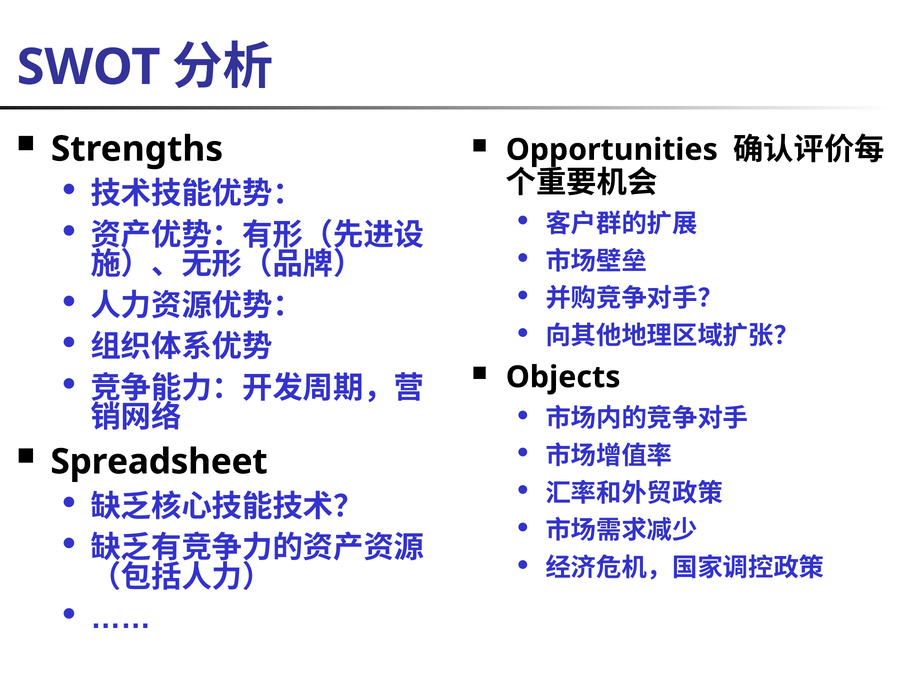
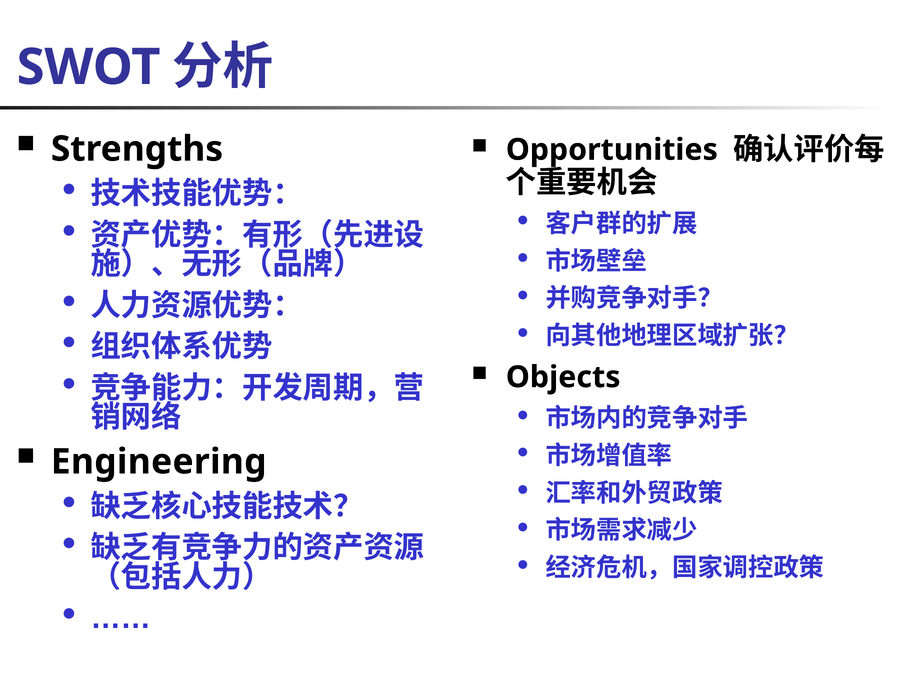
Spreadsheet: Spreadsheet -> Engineering
